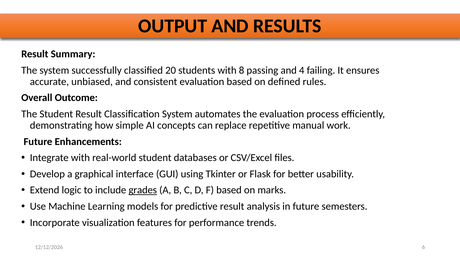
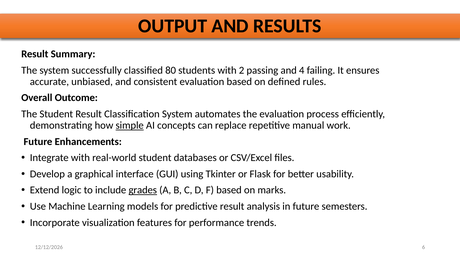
20: 20 -> 80
8: 8 -> 2
simple underline: none -> present
